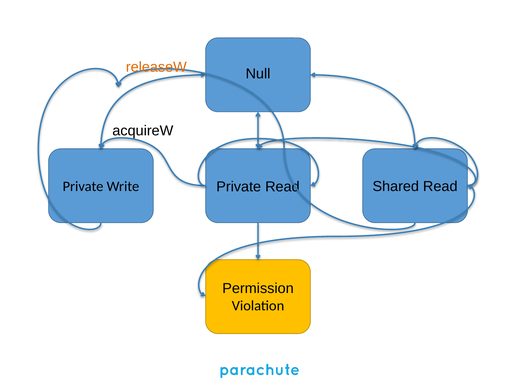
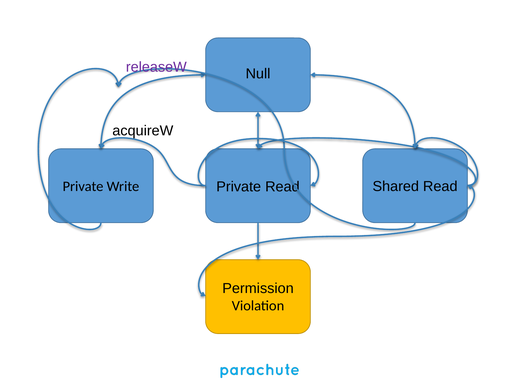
releaseW colour: orange -> purple
